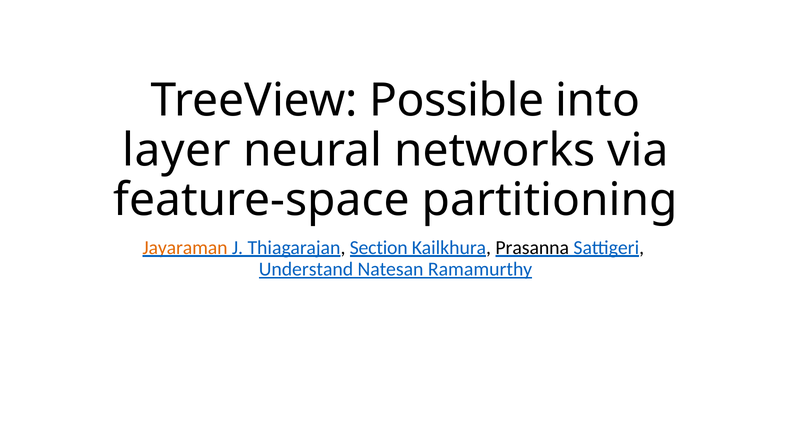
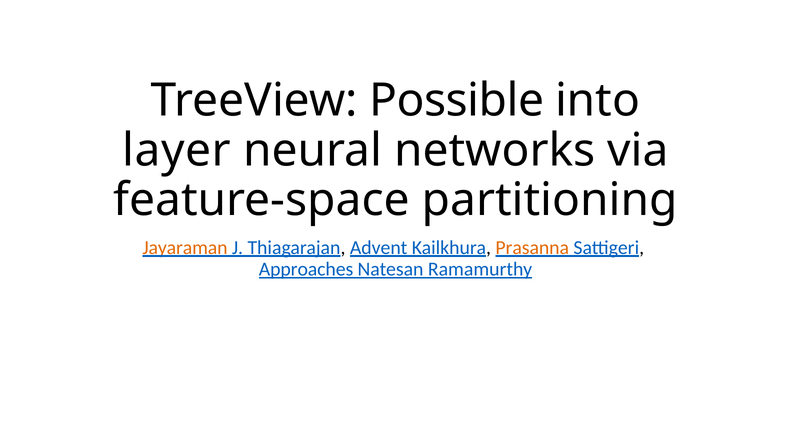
Section: Section -> Advent
Prasanna colour: black -> orange
Understand: Understand -> Approaches
